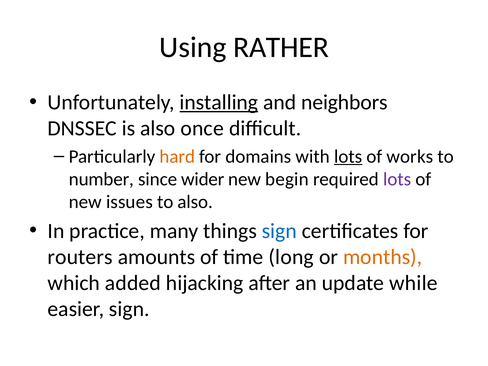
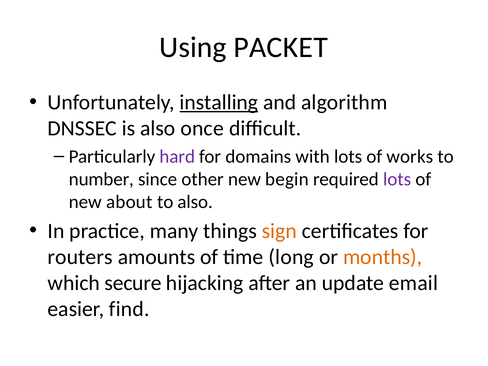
RATHER: RATHER -> PACKET
neighbors: neighbors -> algorithm
hard colour: orange -> purple
lots at (348, 156) underline: present -> none
wider: wider -> other
issues: issues -> about
sign at (279, 231) colour: blue -> orange
added: added -> secure
while: while -> email
easier sign: sign -> find
